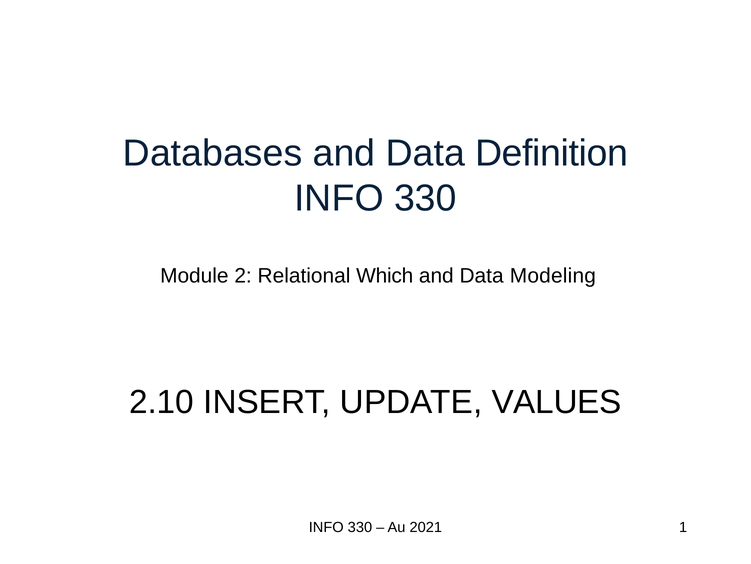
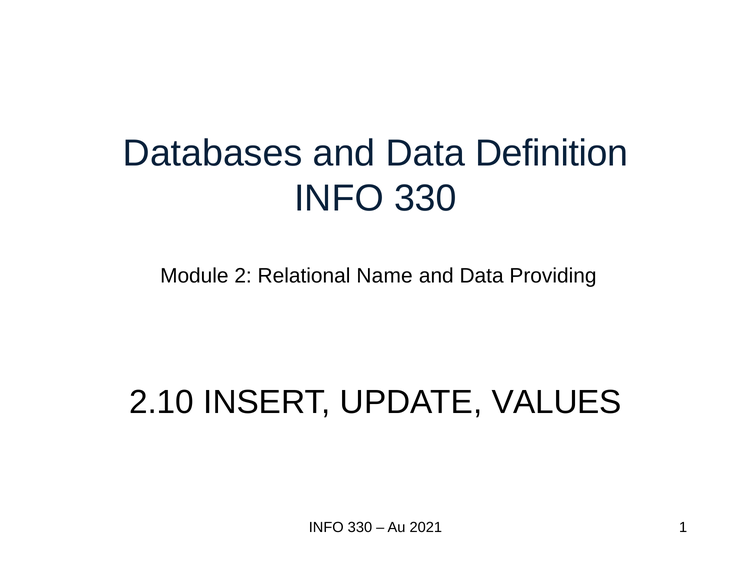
Which: Which -> Name
Modeling: Modeling -> Providing
